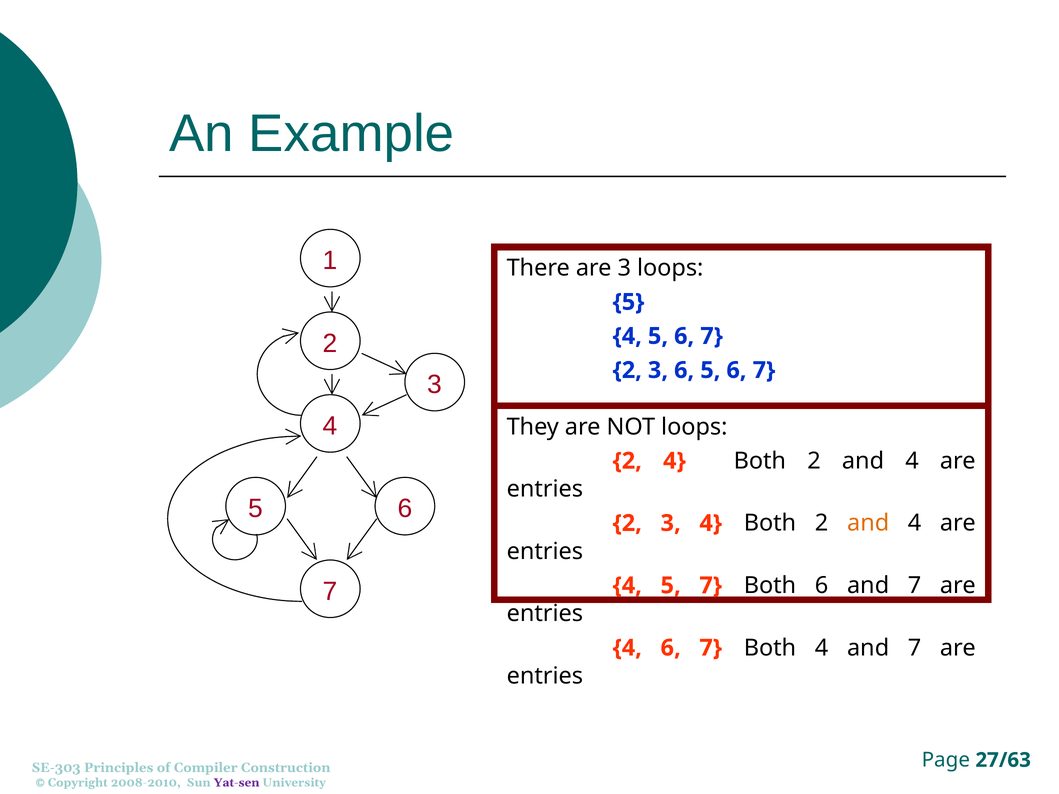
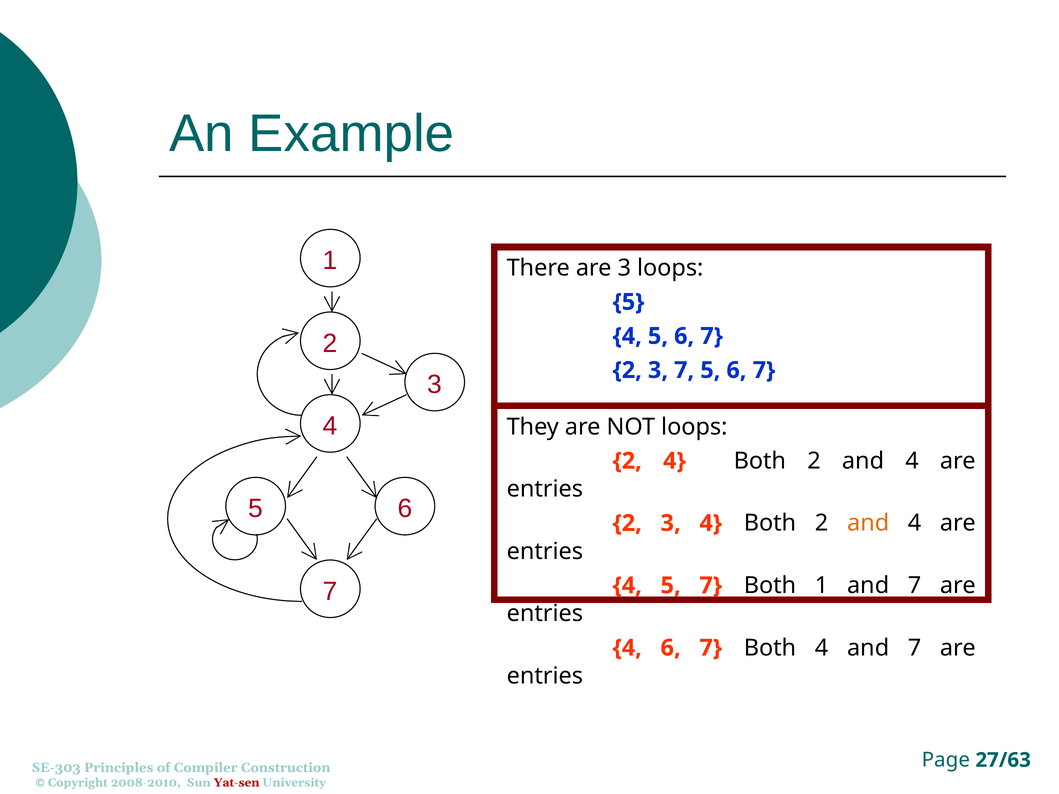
3 6: 6 -> 7
Both 6: 6 -> 1
Yat-sen colour: purple -> red
